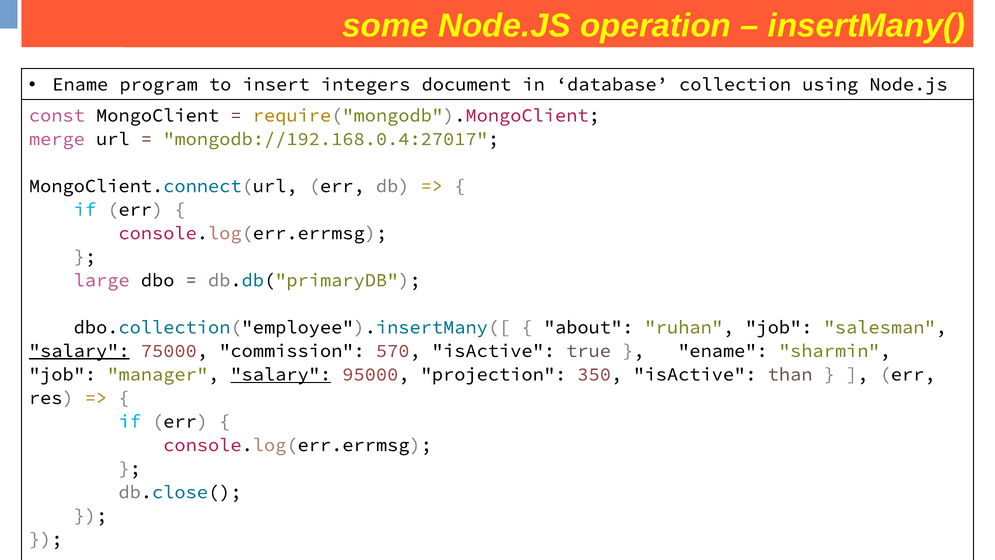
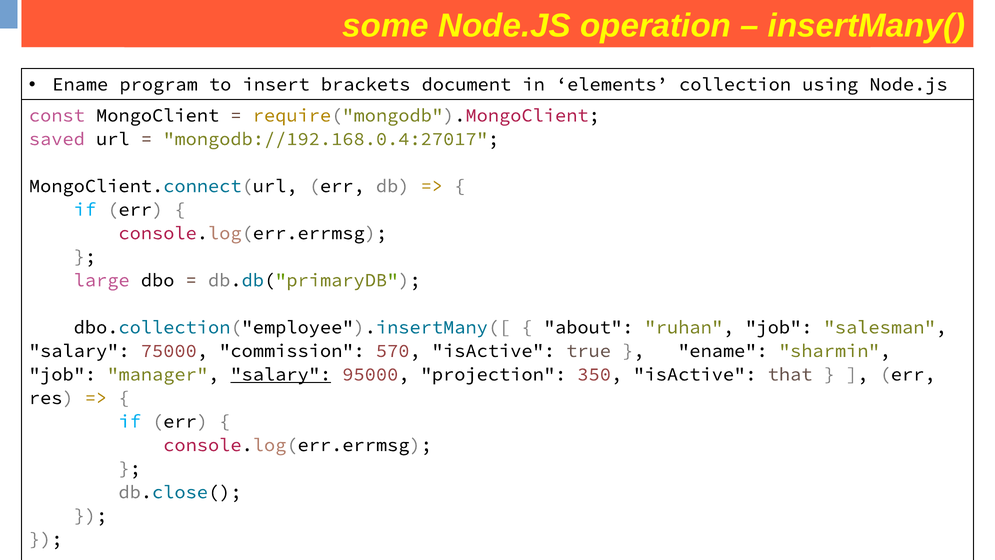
integers: integers -> brackets
database: database -> elements
merge: merge -> saved
salary at (79, 351) underline: present -> none
than: than -> that
